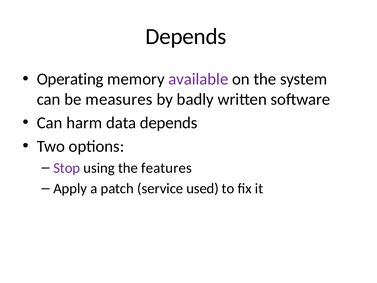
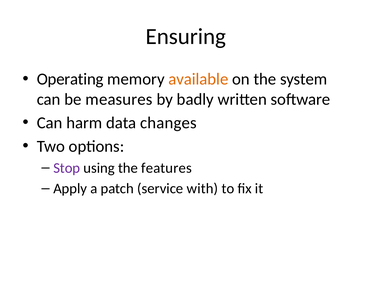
Depends at (186, 36): Depends -> Ensuring
available colour: purple -> orange
data depends: depends -> changes
used: used -> with
